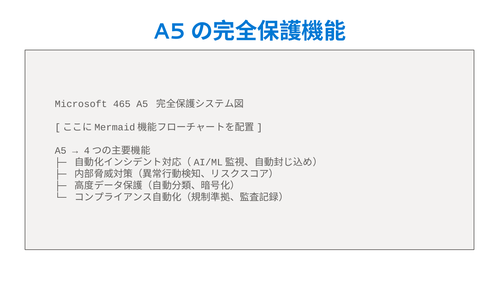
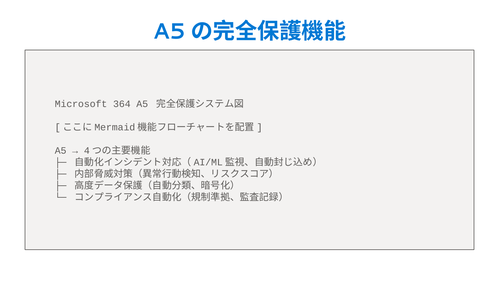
465: 465 -> 364
